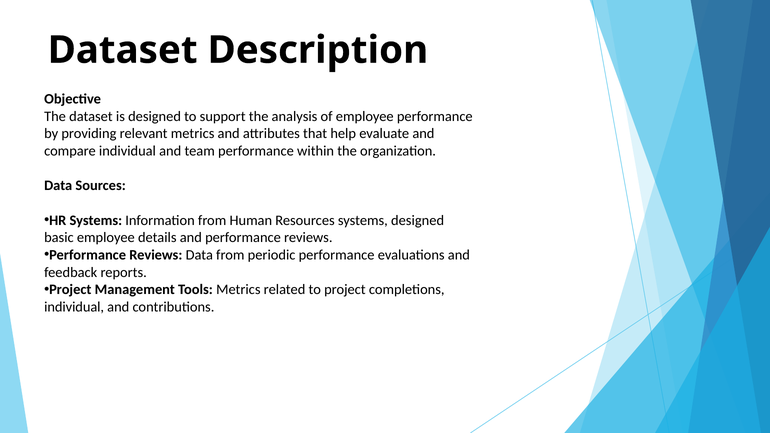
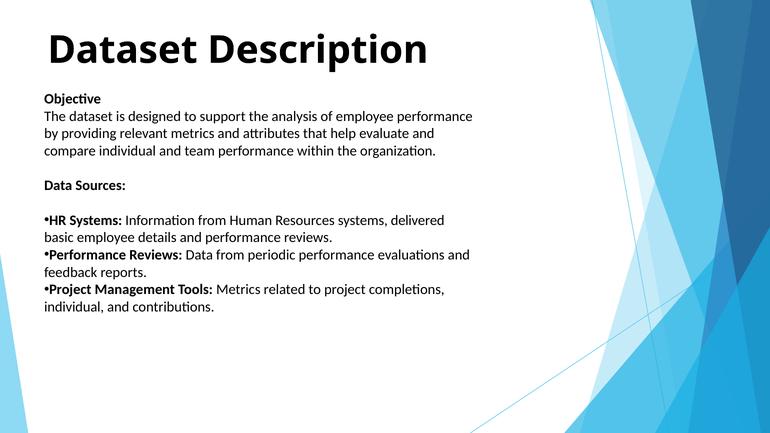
systems designed: designed -> delivered
